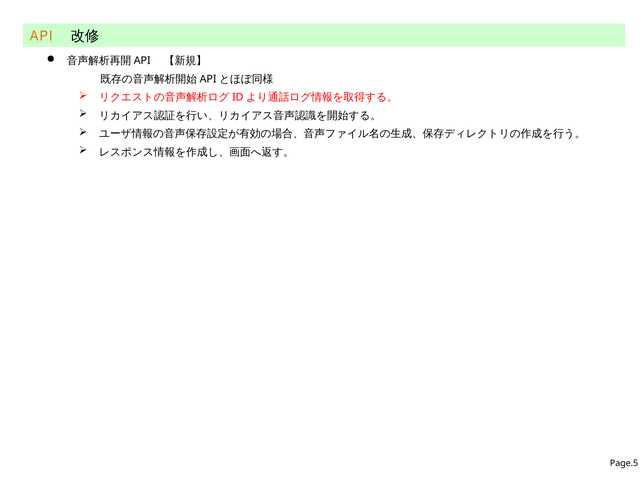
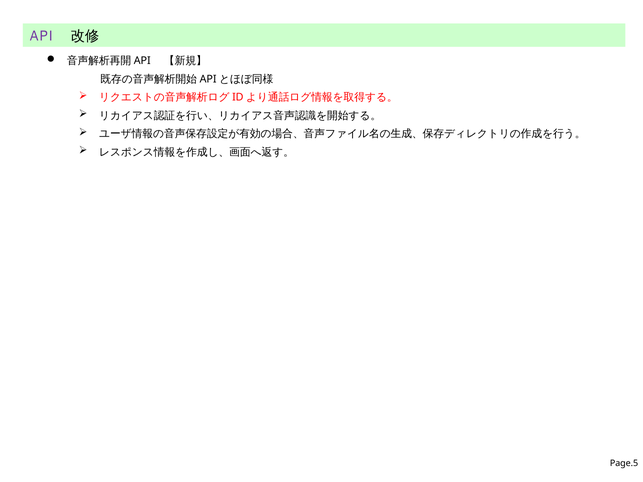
API colour: orange -> purple
